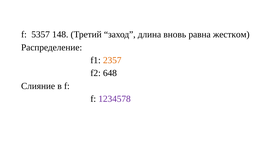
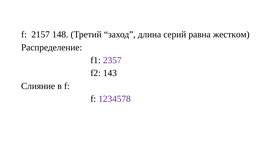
5357: 5357 -> 2157
вновь: вновь -> серий
2357 colour: orange -> purple
648: 648 -> 143
